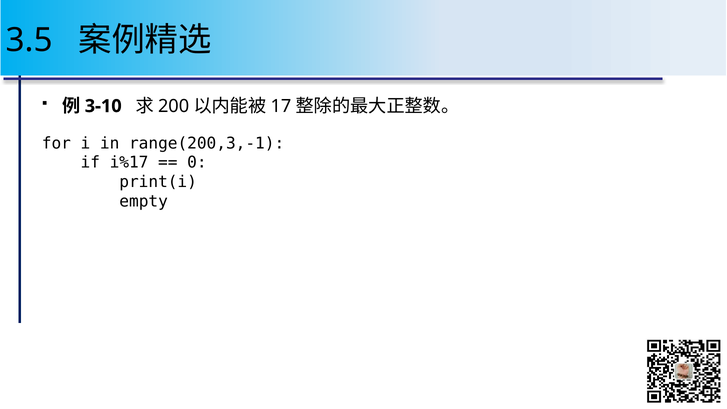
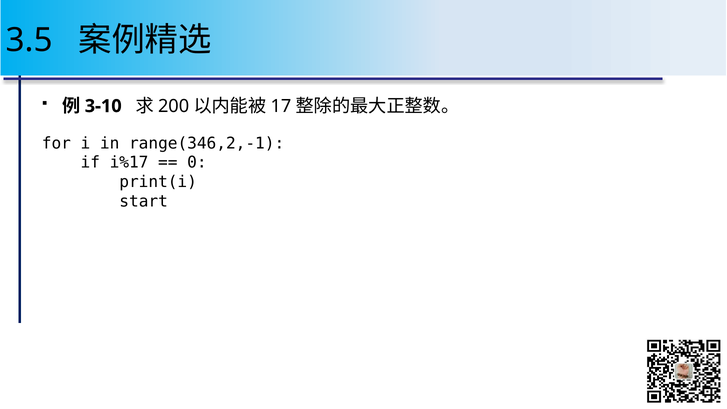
range(200,3,-1: range(200,3,-1 -> range(346,2,-1
empty: empty -> start
